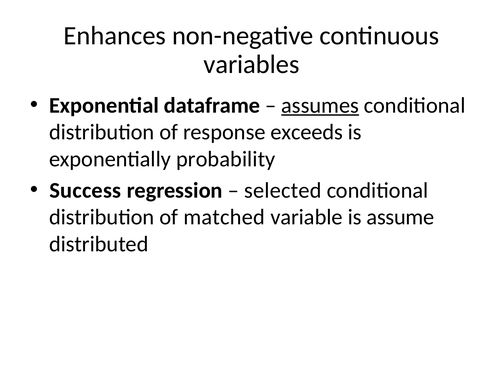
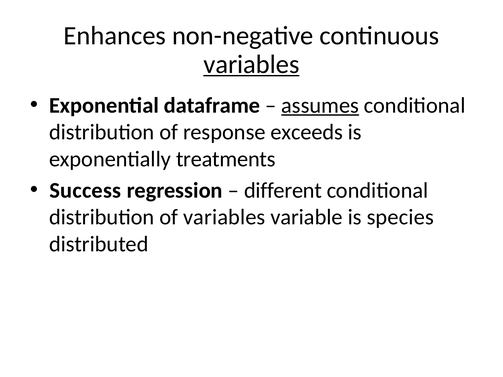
variables at (251, 64) underline: none -> present
probability: probability -> treatments
selected: selected -> different
of matched: matched -> variables
assume: assume -> species
